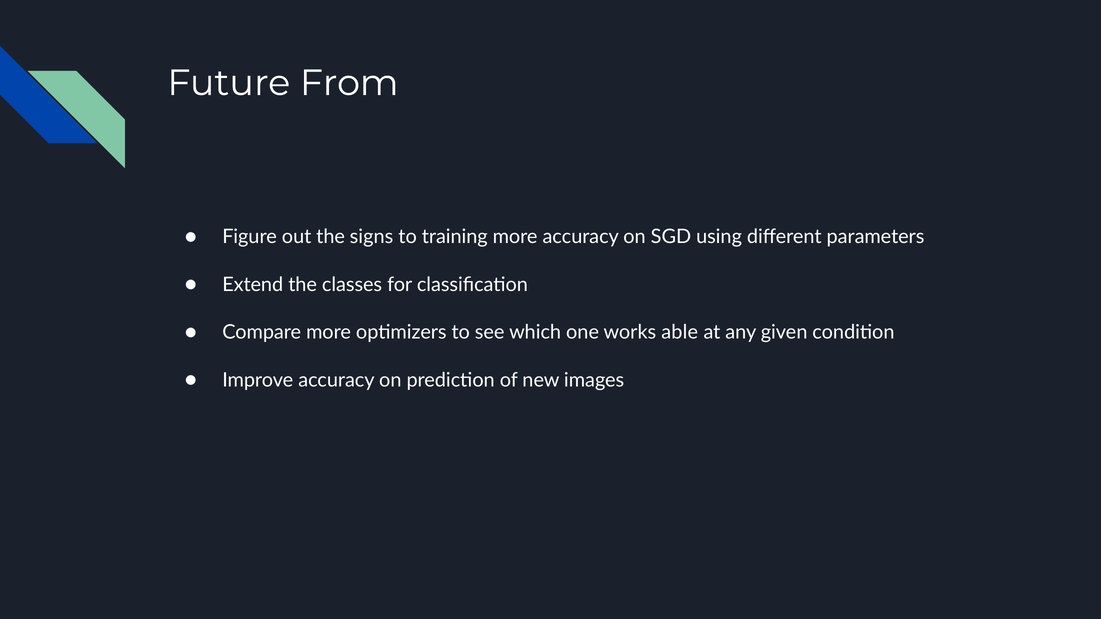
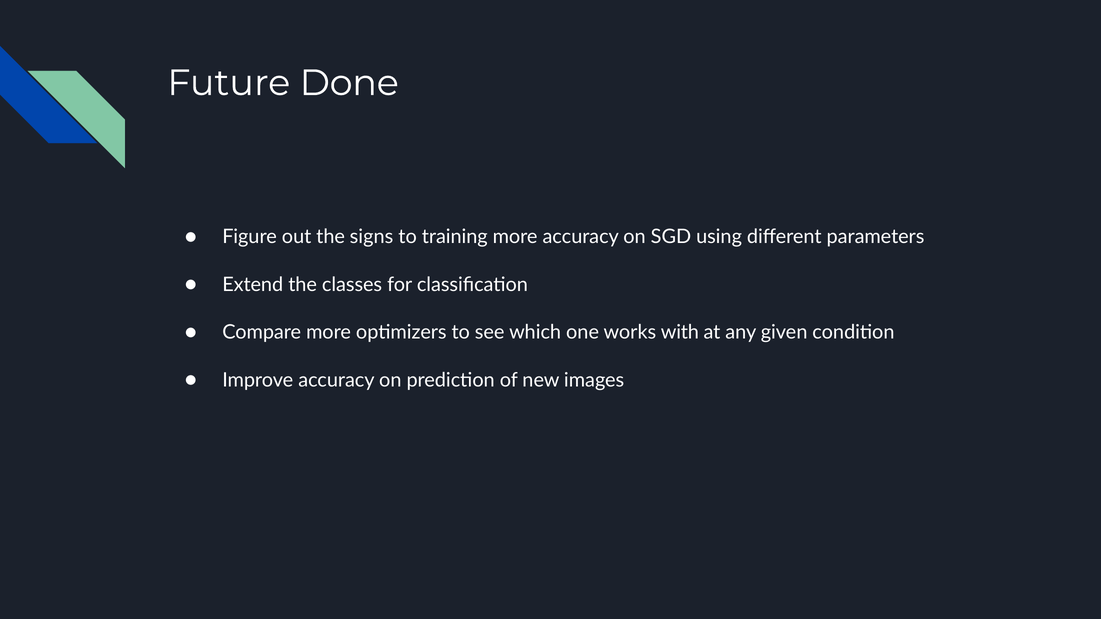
From: From -> Done
able: able -> with
